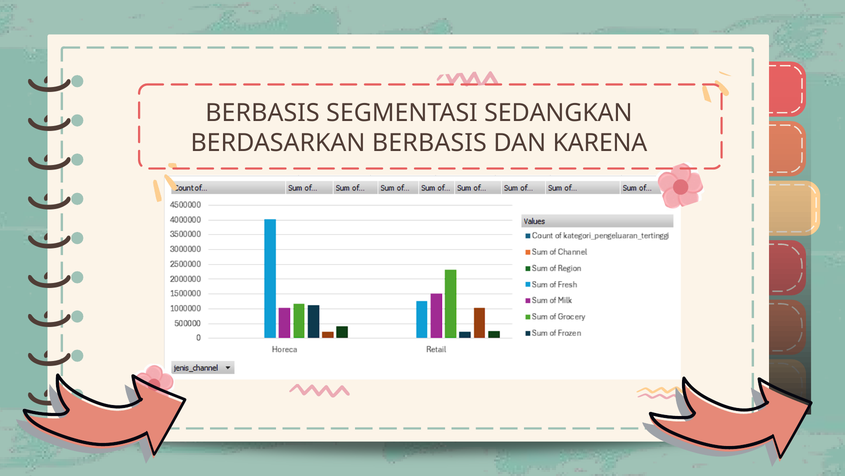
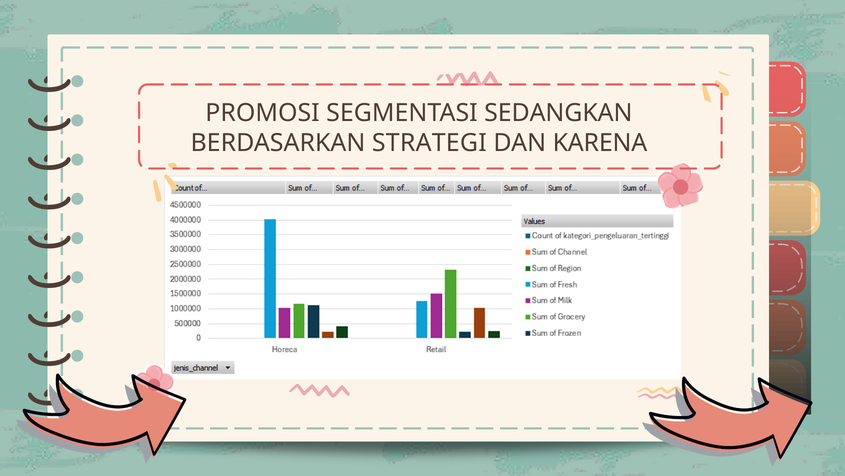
BERBASIS at (262, 113): BERBASIS -> PROMOSI
BERDASARKAN BERBASIS: BERBASIS -> STRATEGI
